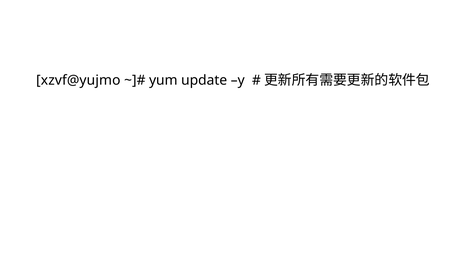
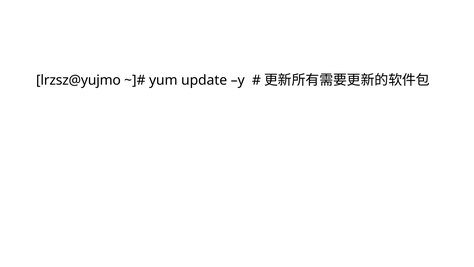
xzvf@yujmo: xzvf@yujmo -> lrzsz@yujmo
